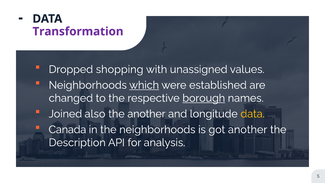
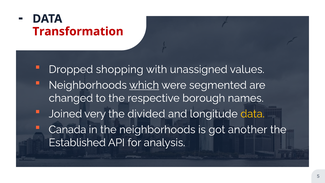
Transformation colour: purple -> red
established: established -> segmented
borough underline: present -> none
also: also -> very
the another: another -> divided
Description: Description -> Established
